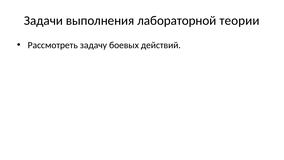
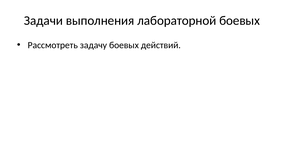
лабораторной теории: теории -> боевых
